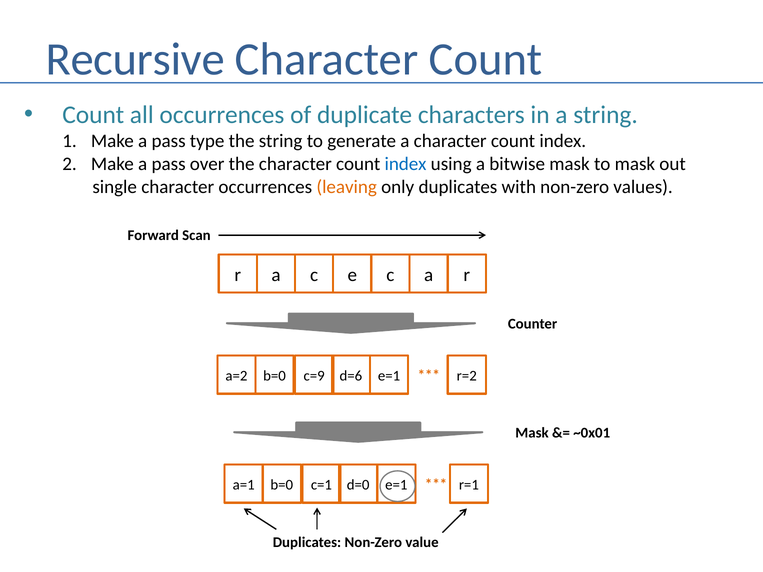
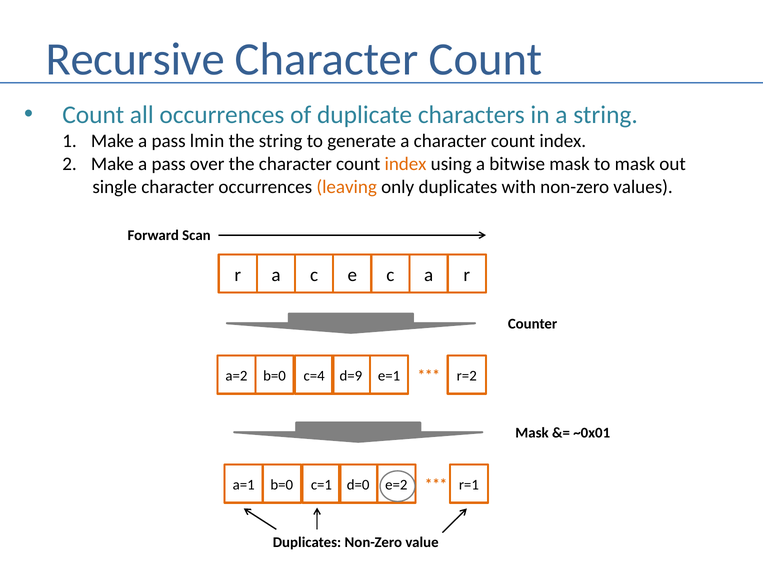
type: type -> lmin
index at (406, 164) colour: blue -> orange
c=9: c=9 -> c=4
d=6: d=6 -> d=9
c=1 e=1: e=1 -> e=2
